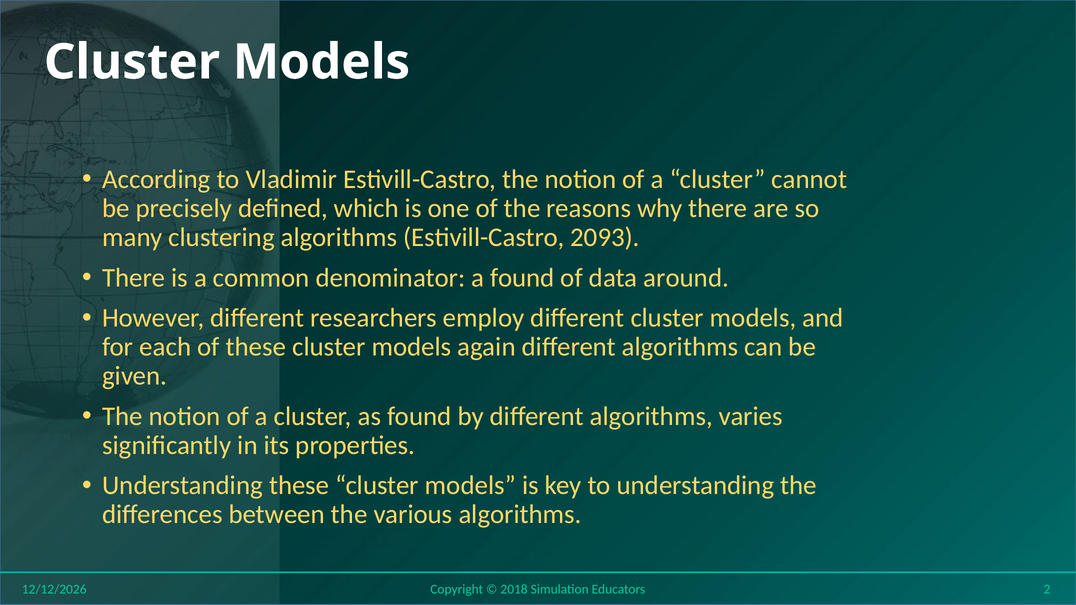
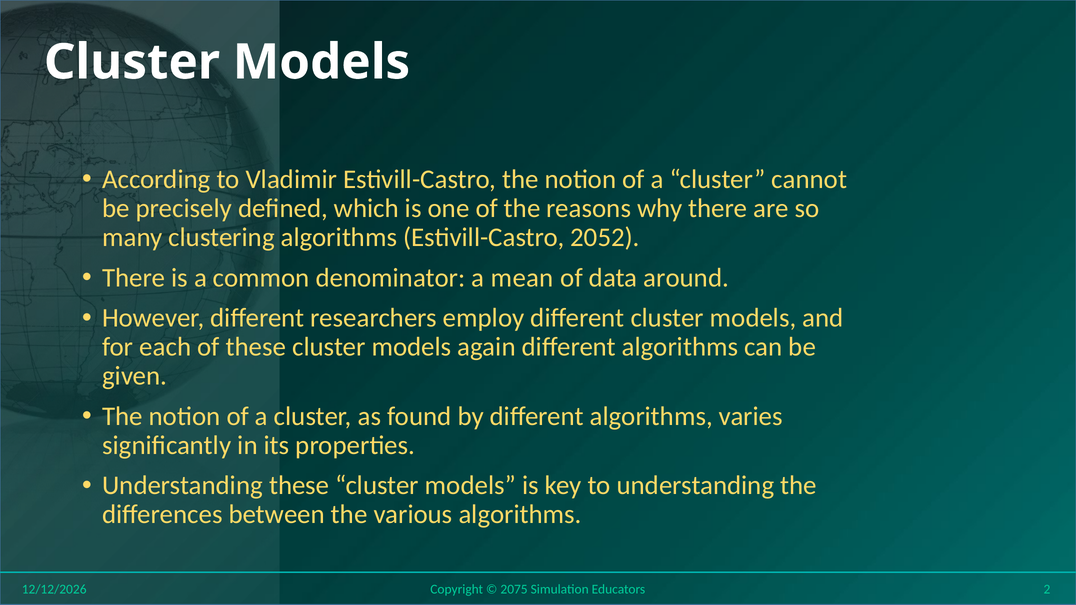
2093: 2093 -> 2052
a found: found -> mean
2018: 2018 -> 2075
